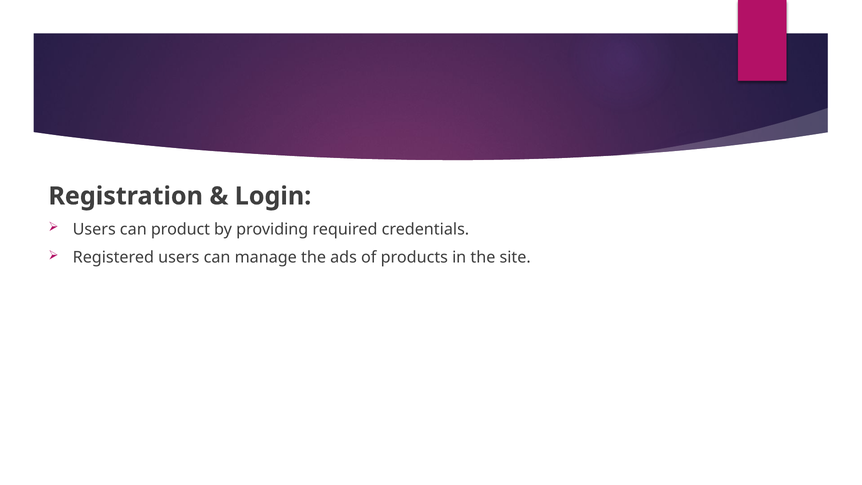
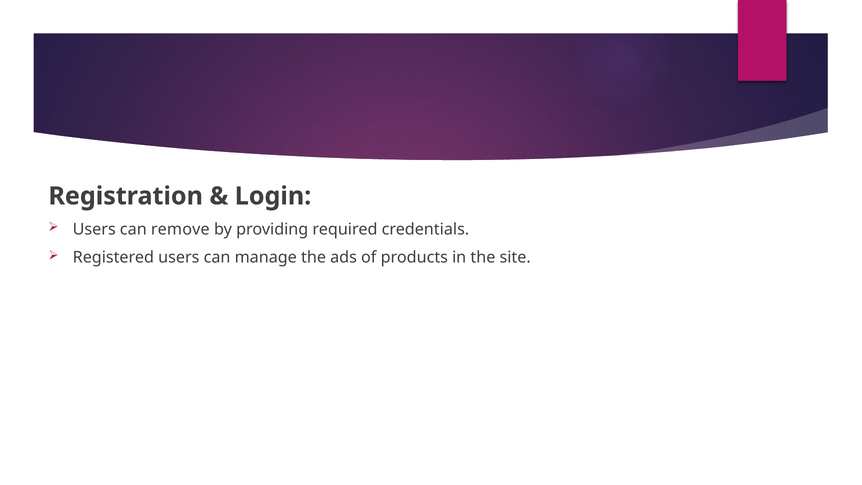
product: product -> remove
